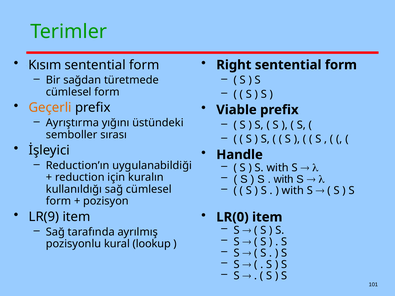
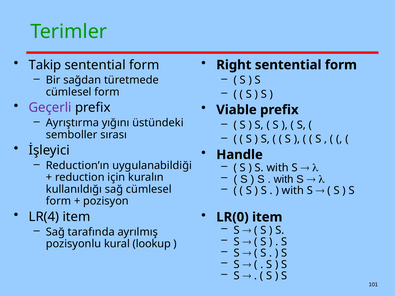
Kısım: Kısım -> Takip
Geçerli colour: orange -> purple
LR(9: LR(9 -> LR(4
